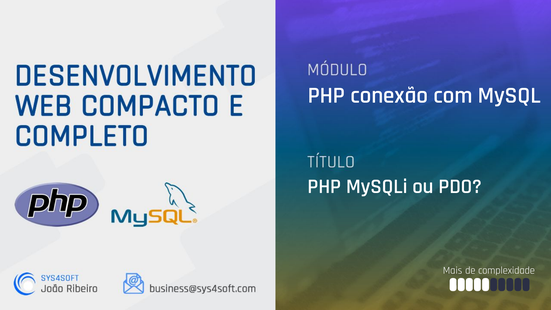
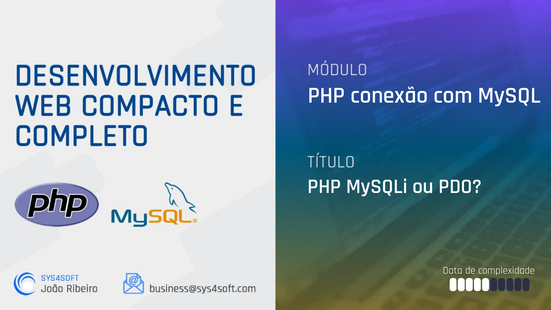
Mais: Mais -> Data
